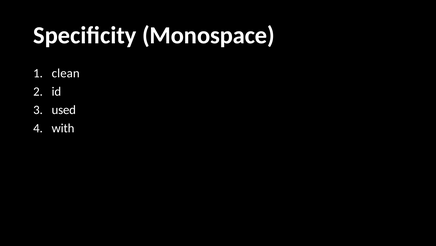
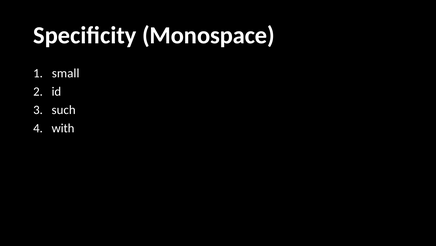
clean: clean -> small
used: used -> such
